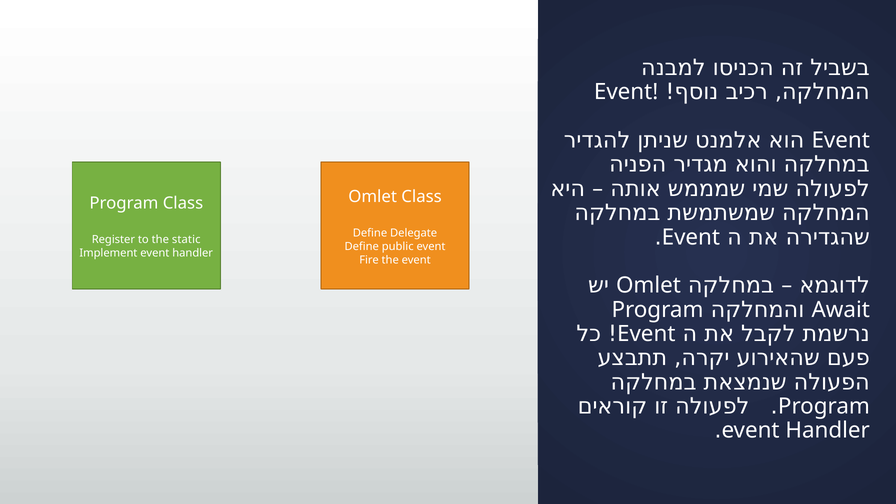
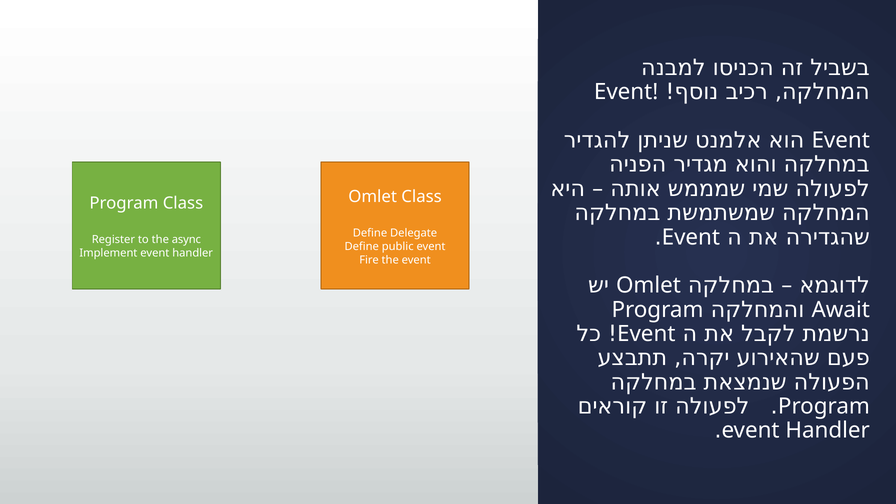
static: static -> async
